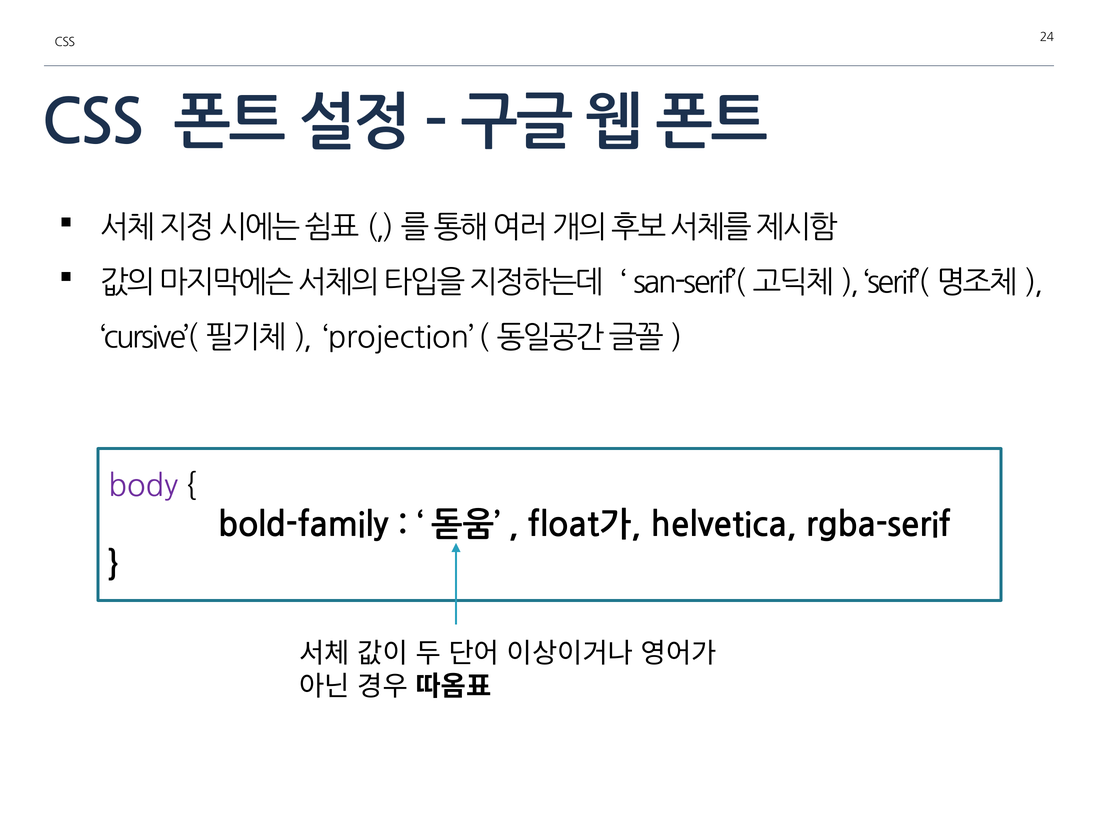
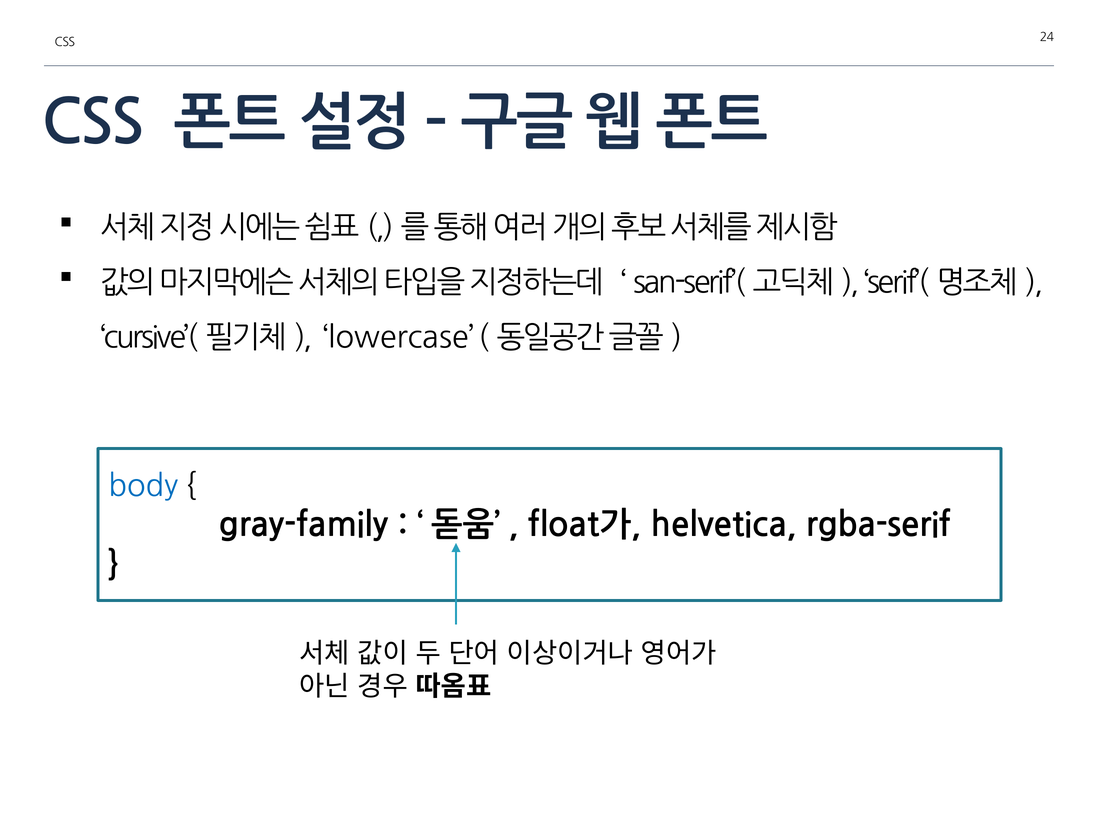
projection: projection -> lowercase
body colour: purple -> blue
bold-family: bold-family -> gray-family
